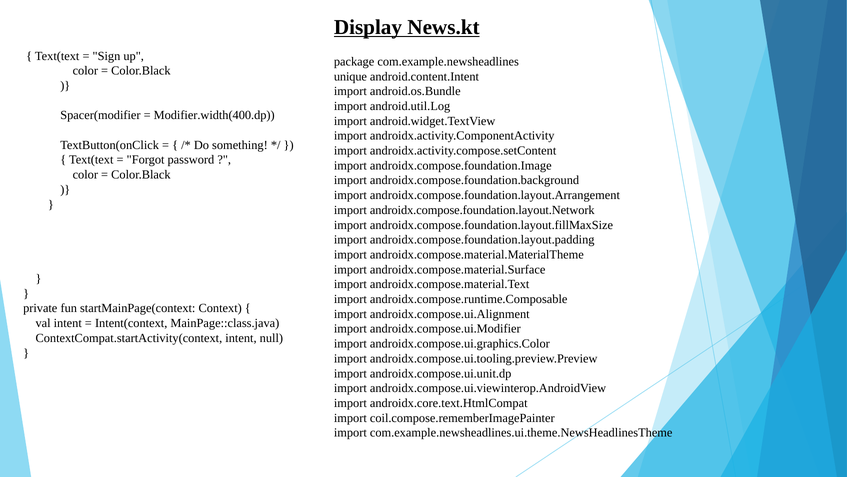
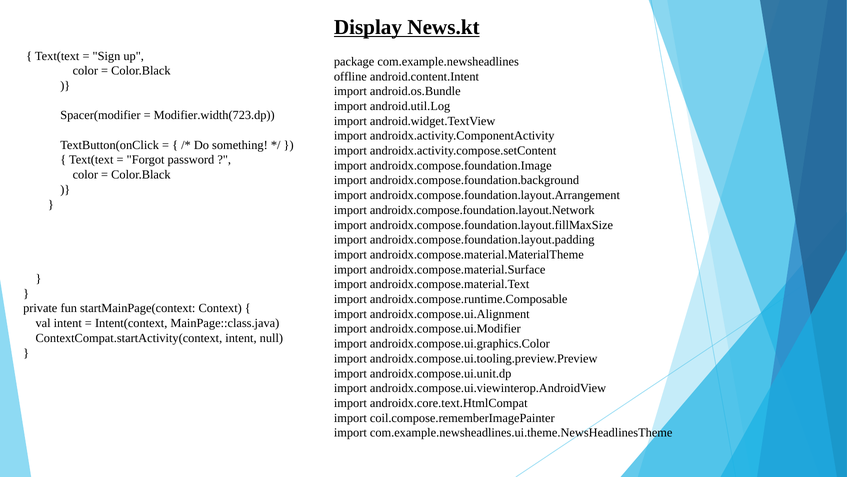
unique: unique -> offline
Modifier.width(400.dp: Modifier.width(400.dp -> Modifier.width(723.dp
